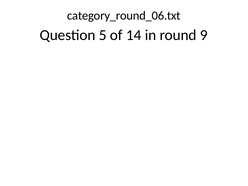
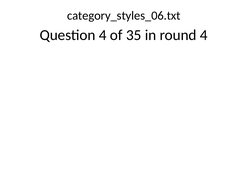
category_round_06.txt: category_round_06.txt -> category_styles_06.txt
Question 5: 5 -> 4
14: 14 -> 35
round 9: 9 -> 4
